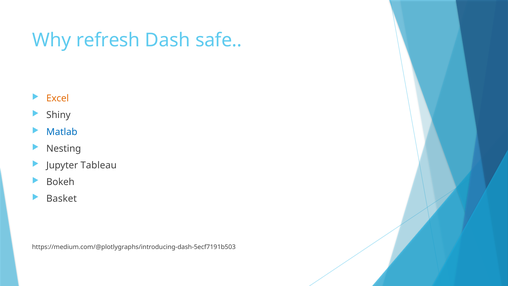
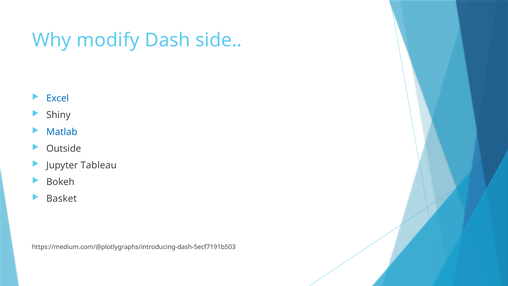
refresh: refresh -> modify
safe: safe -> side
Excel colour: orange -> blue
Nesting: Nesting -> Outside
